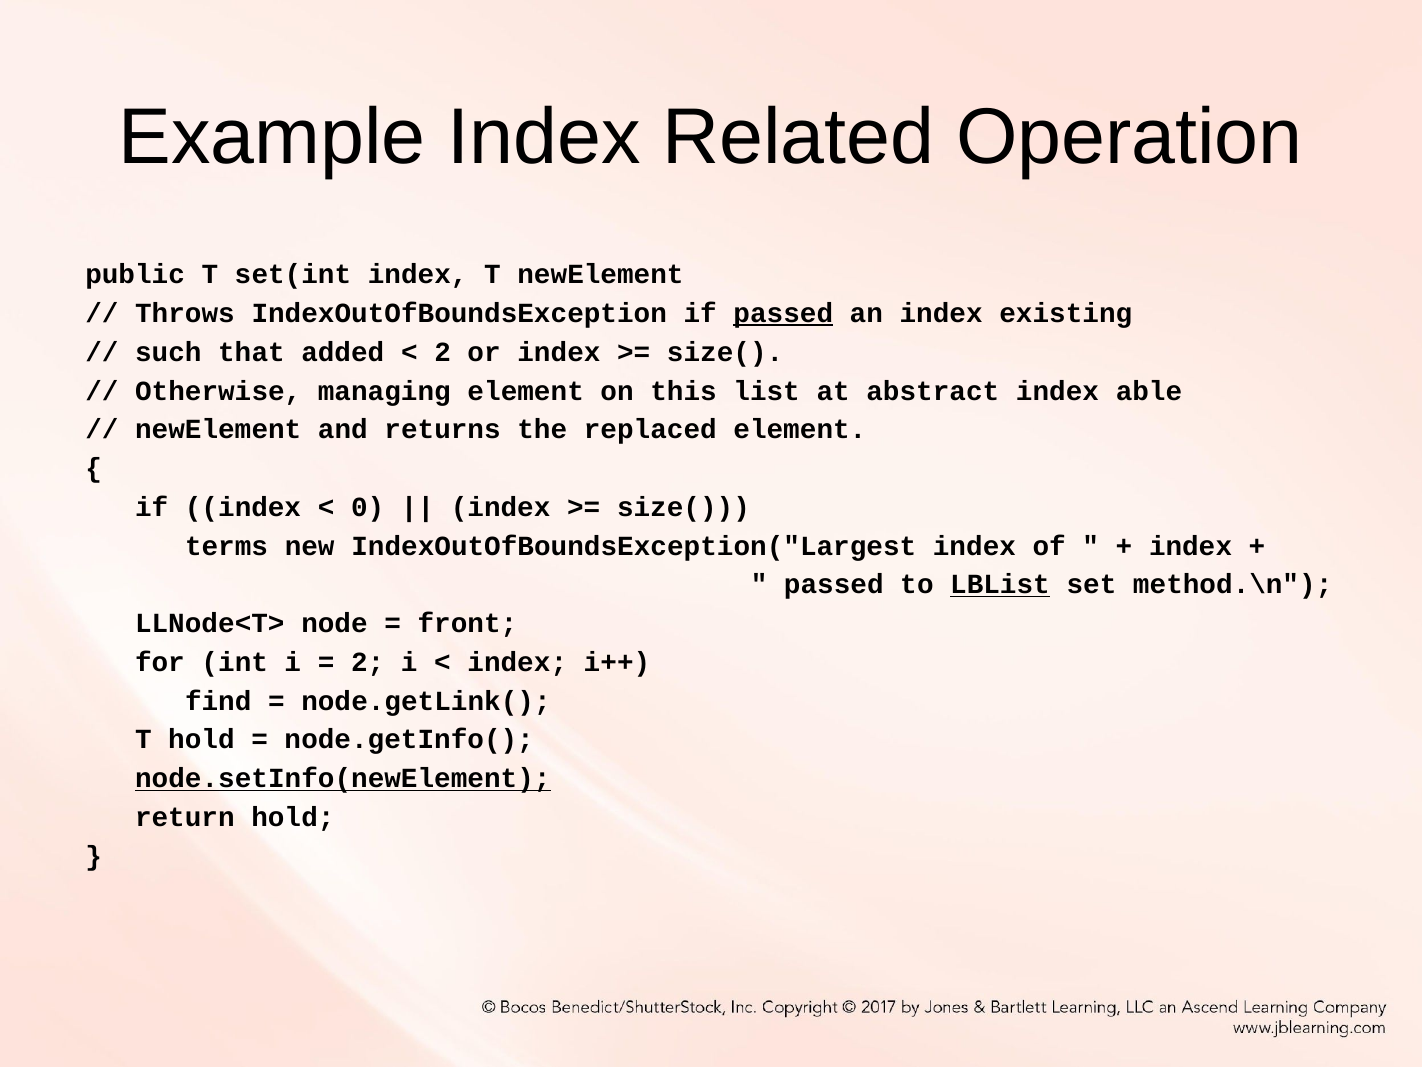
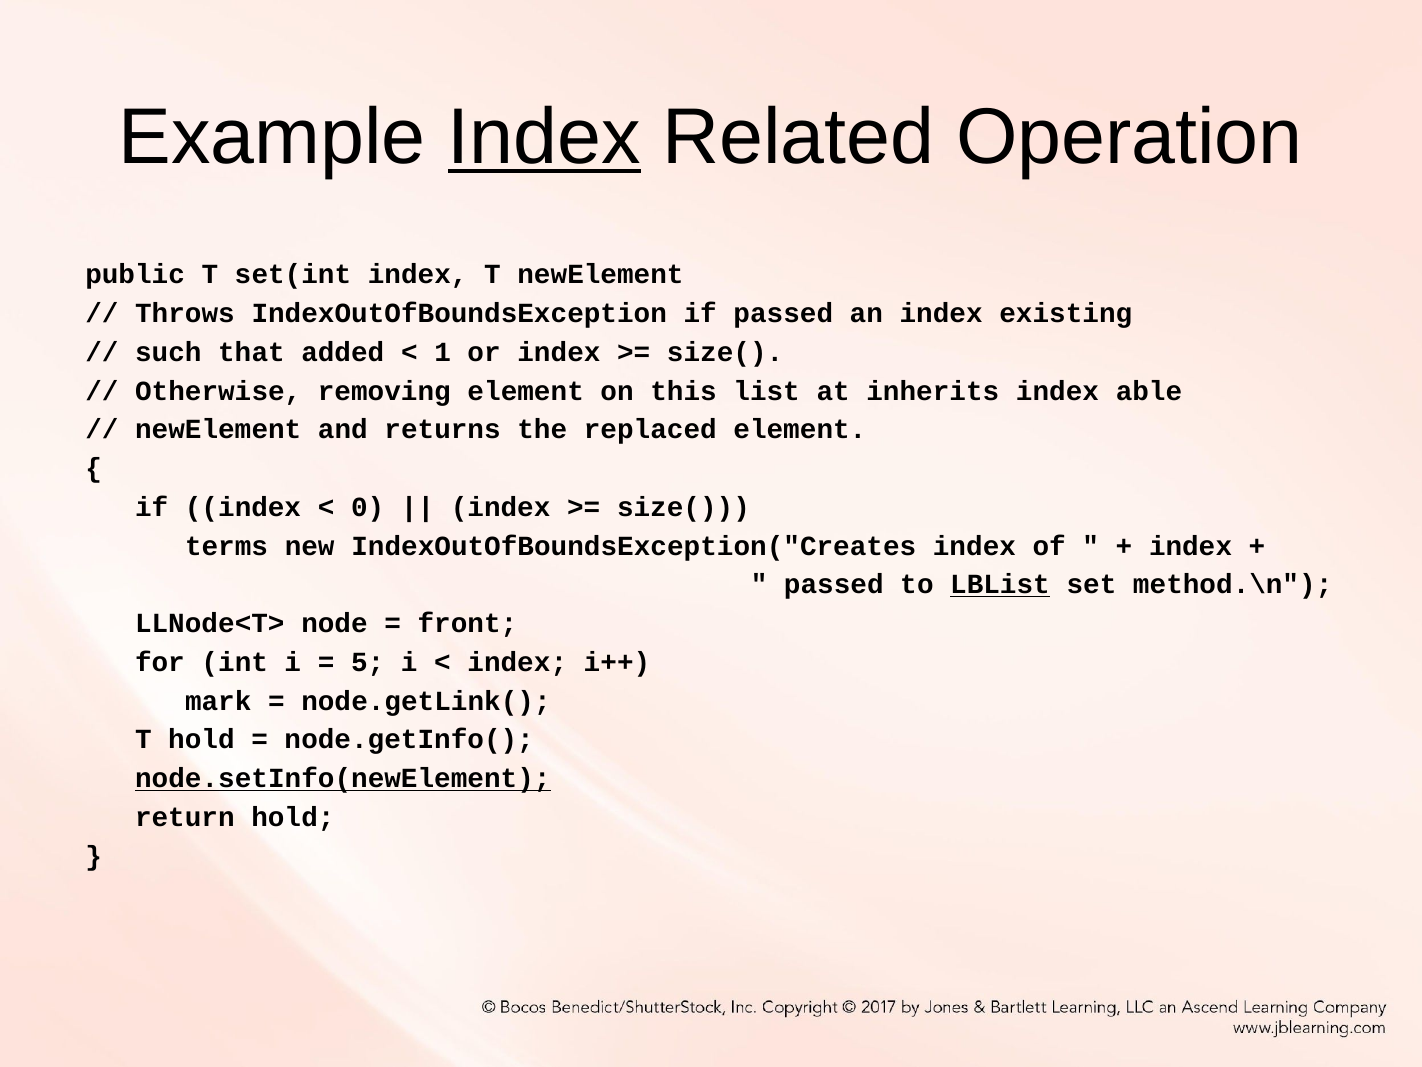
Index at (544, 137) underline: none -> present
passed at (783, 313) underline: present -> none
2 at (443, 352): 2 -> 1
managing: managing -> removing
abstract: abstract -> inherits
IndexOutOfBoundsException("Largest: IndexOutOfBoundsException("Largest -> IndexOutOfBoundsException("Creates
2 at (368, 662): 2 -> 5
find: find -> mark
